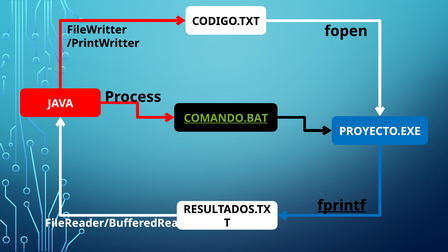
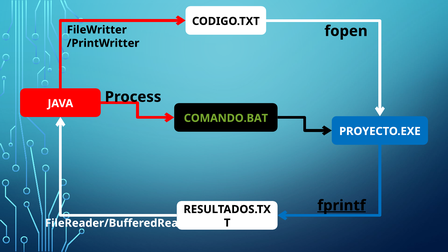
COMANDO.BAT underline: present -> none
